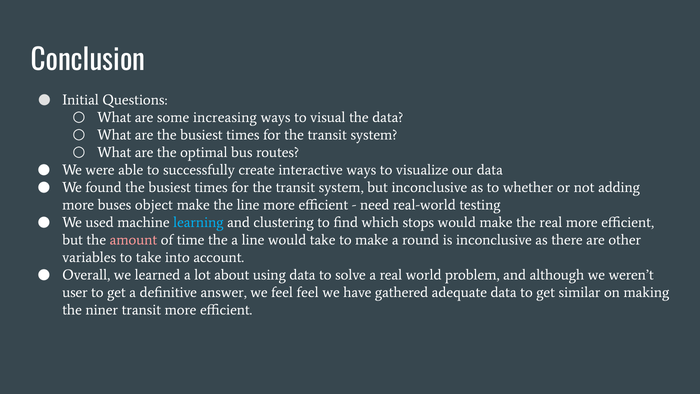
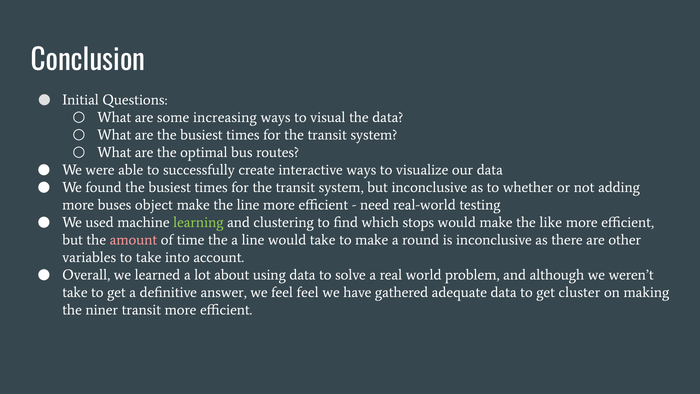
learning colour: light blue -> light green
the real: real -> like
user at (75, 292): user -> take
similar: similar -> cluster
